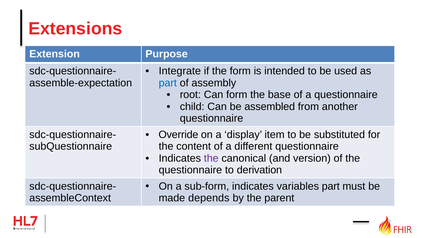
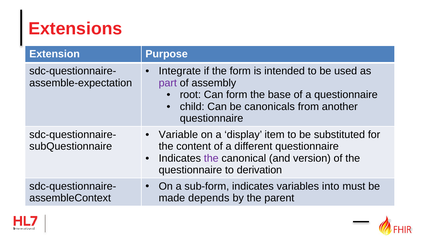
part at (168, 83) colour: blue -> purple
assembled: assembled -> canonicals
Override: Override -> Variable
variables part: part -> into
